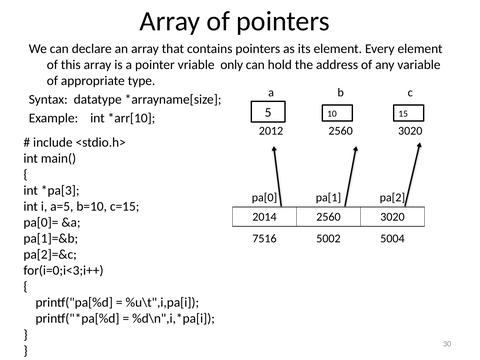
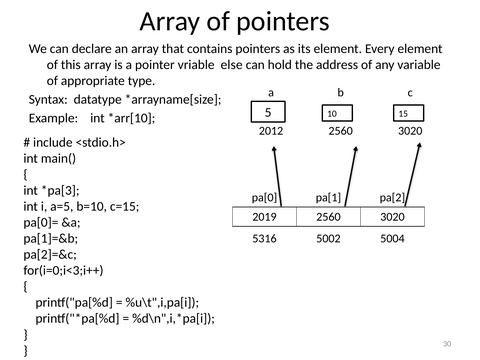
only: only -> else
2014: 2014 -> 2019
7516: 7516 -> 5316
